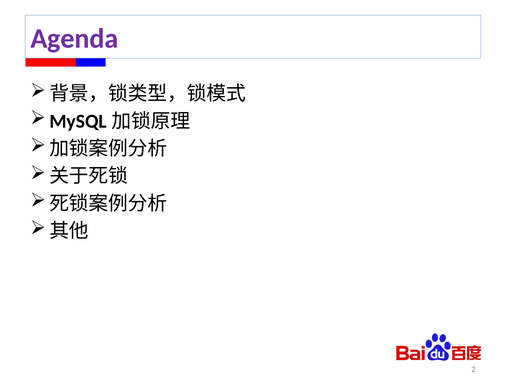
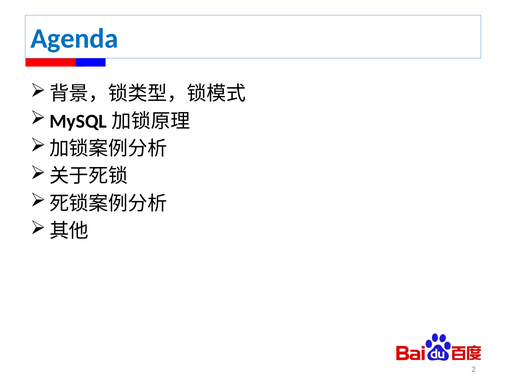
Agenda colour: purple -> blue
